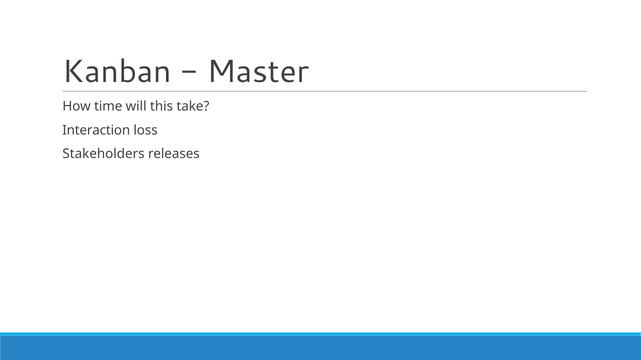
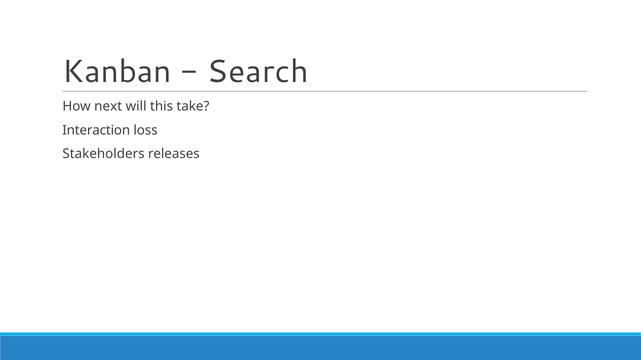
Master: Master -> Search
time: time -> next
